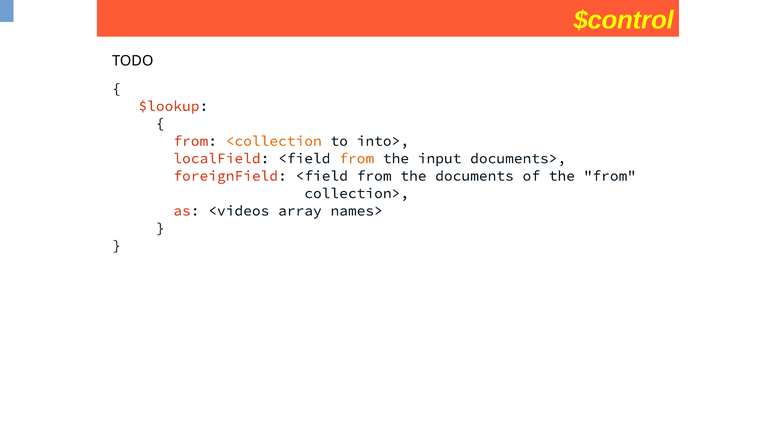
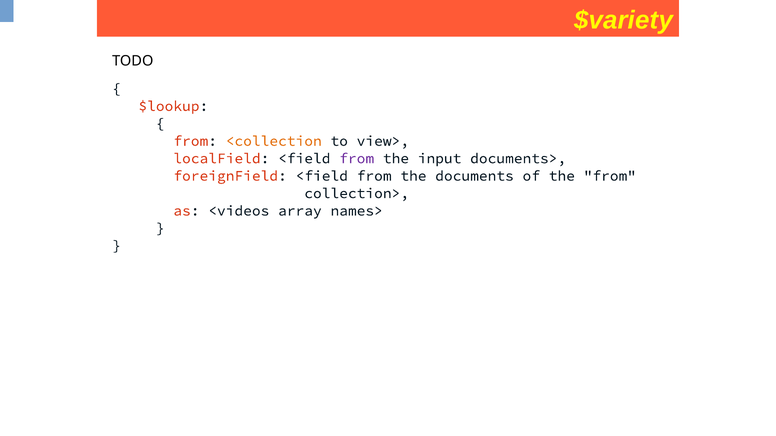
$control: $control -> $variety
into>: into> -> view>
from at (357, 159) colour: orange -> purple
